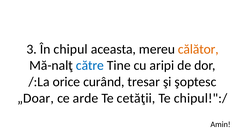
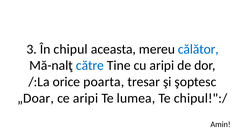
călător colour: orange -> blue
curând: curând -> poarta
ce arde: arde -> aripi
cetăţii: cetăţii -> lumea
